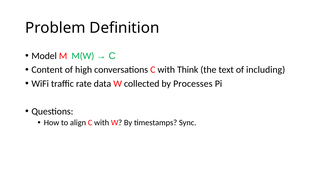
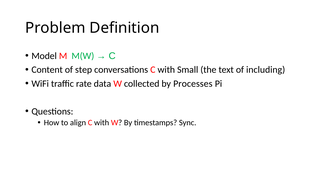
high: high -> step
Think: Think -> Small
